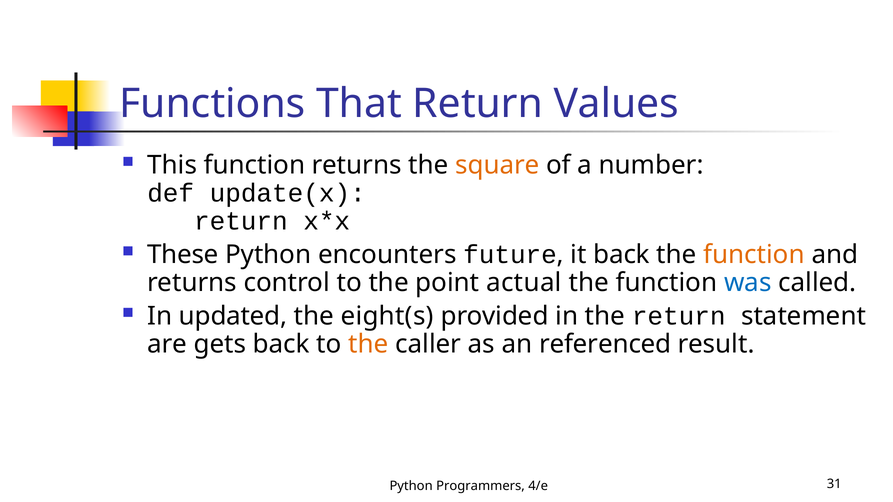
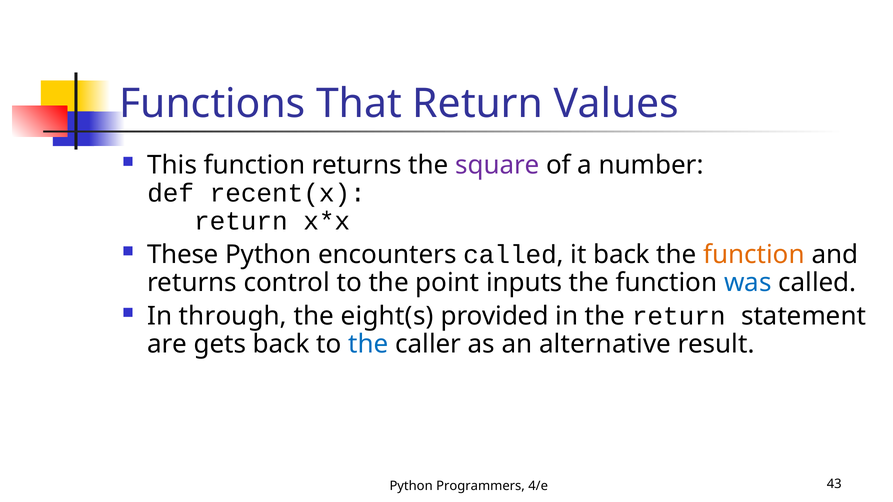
square colour: orange -> purple
update(x: update(x -> recent(x
encounters future: future -> called
actual: actual -> inputs
updated: updated -> through
the at (368, 344) colour: orange -> blue
referenced: referenced -> alternative
31: 31 -> 43
